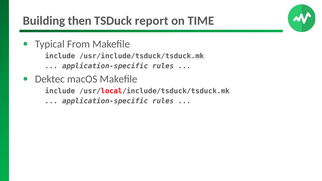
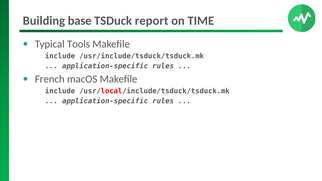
then: then -> base
From: From -> Tools
Dektec: Dektec -> French
